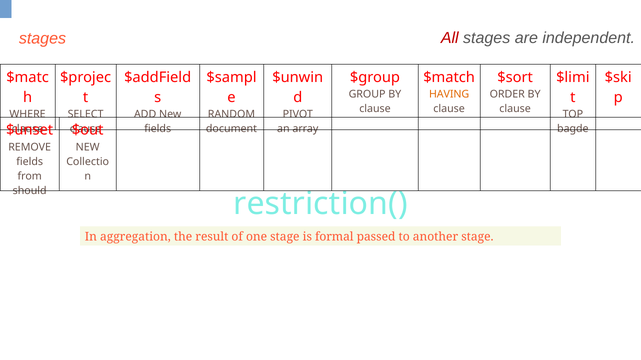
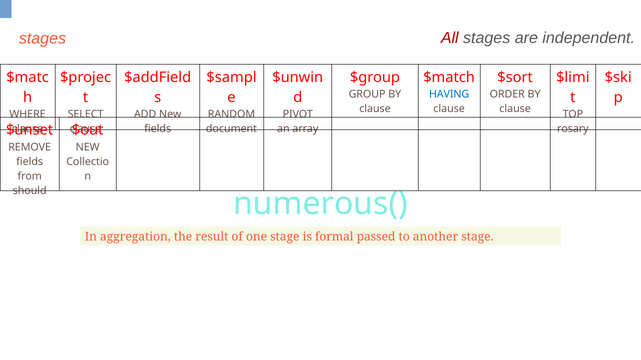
HAVING colour: orange -> blue
bagde: bagde -> rosary
restriction(: restriction( -> numerous(
